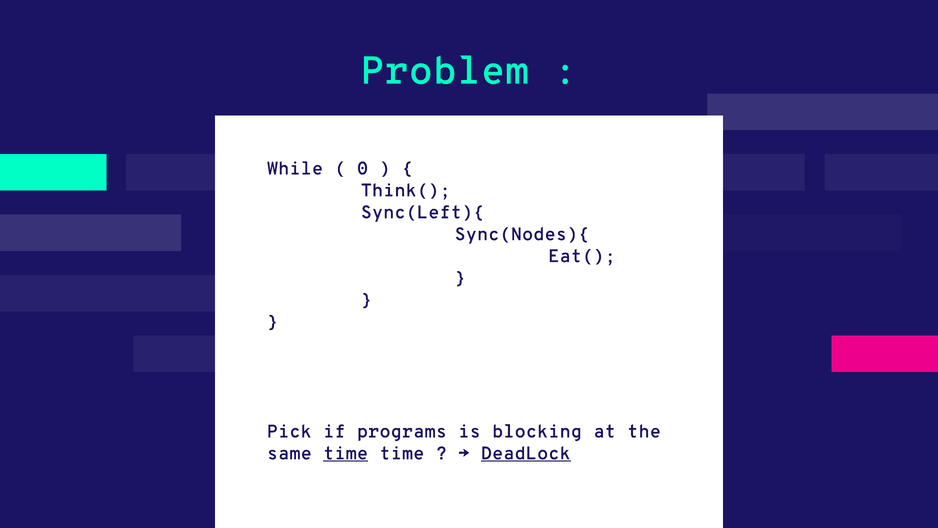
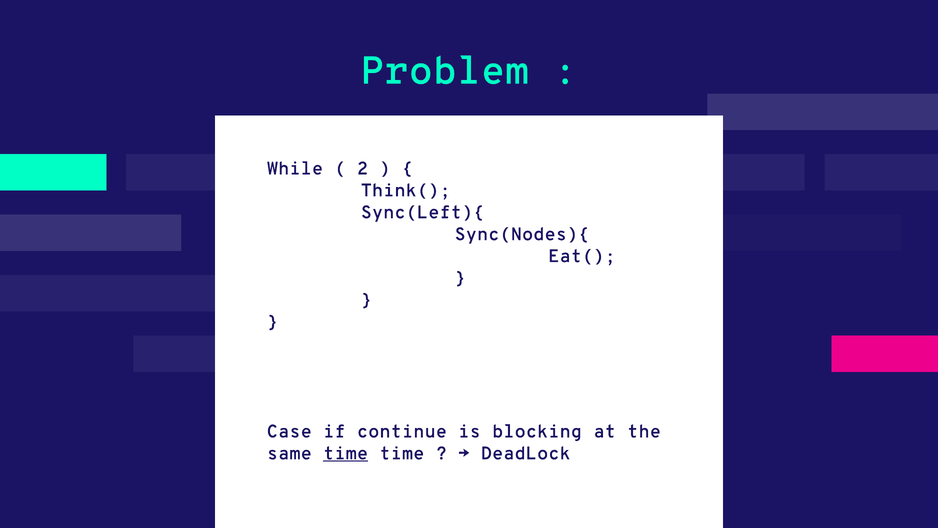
0: 0 -> 2
Pick: Pick -> Case
programs: programs -> continue
DeadLock underline: present -> none
